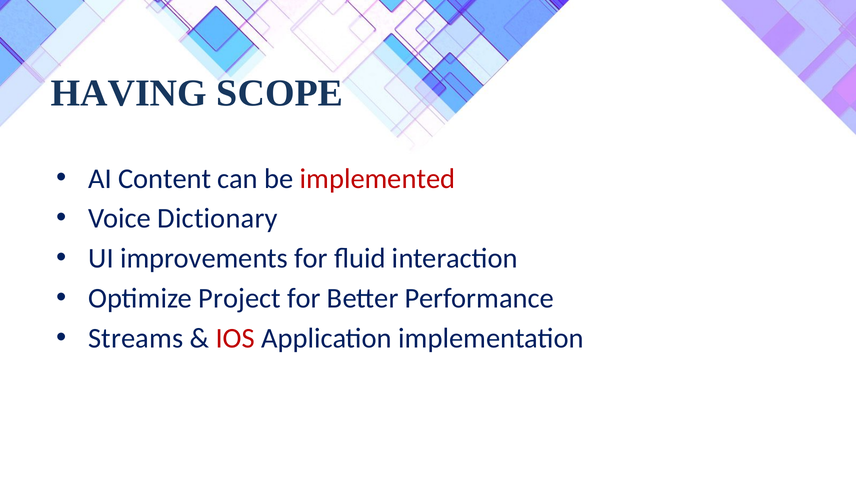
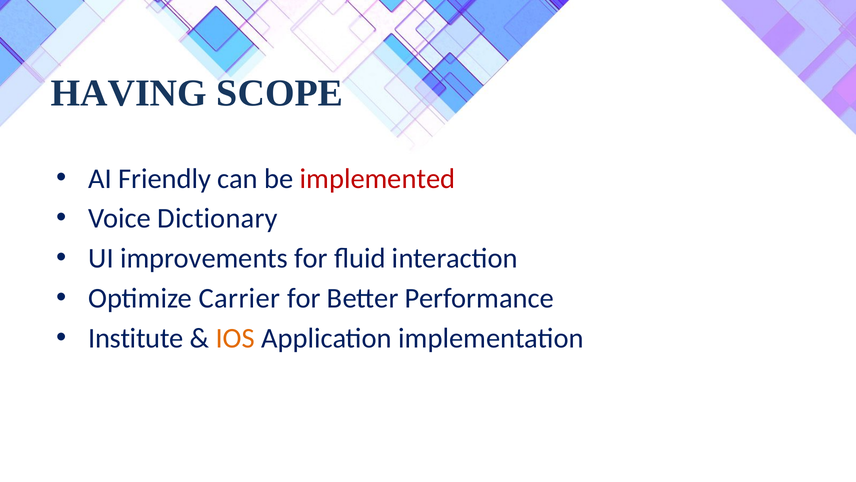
Content: Content -> Friendly
Project: Project -> Carrier
Streams: Streams -> Institute
IOS colour: red -> orange
